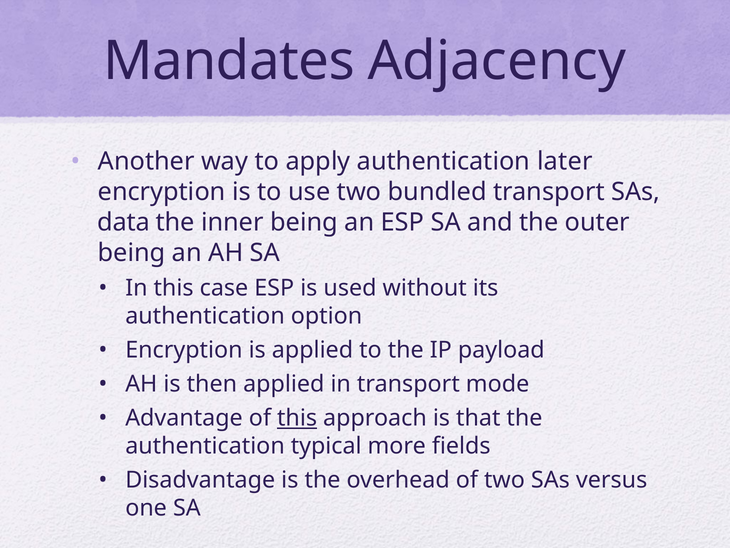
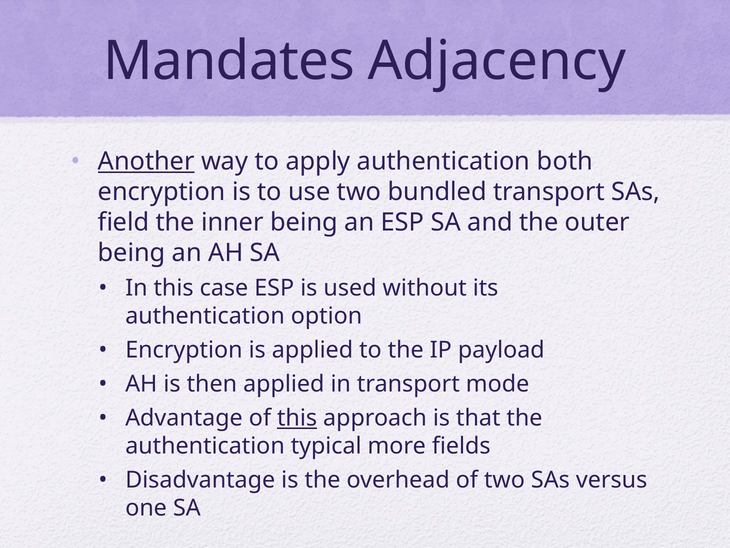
Another underline: none -> present
later: later -> both
data: data -> field
